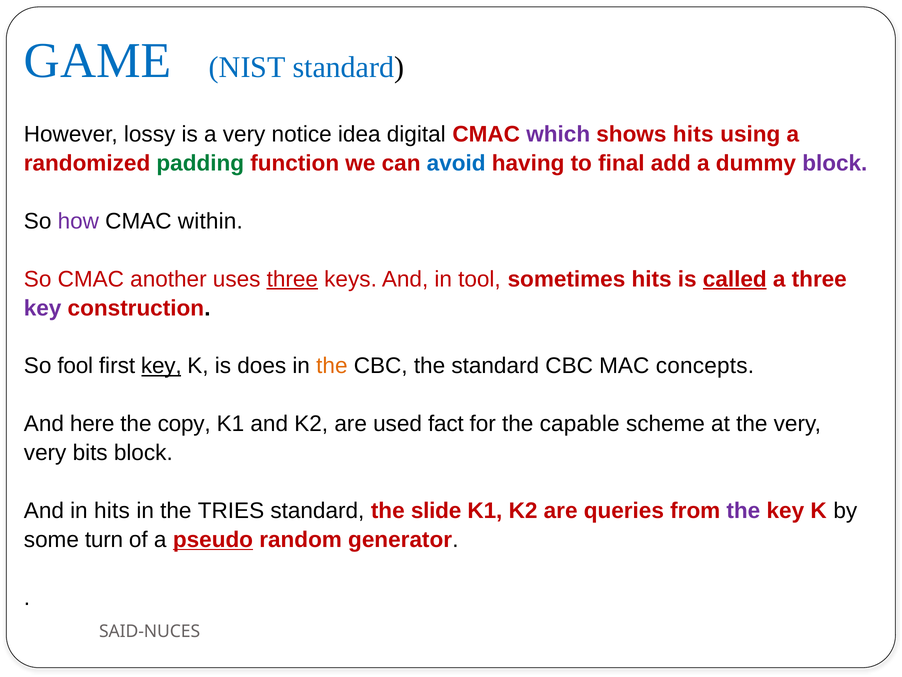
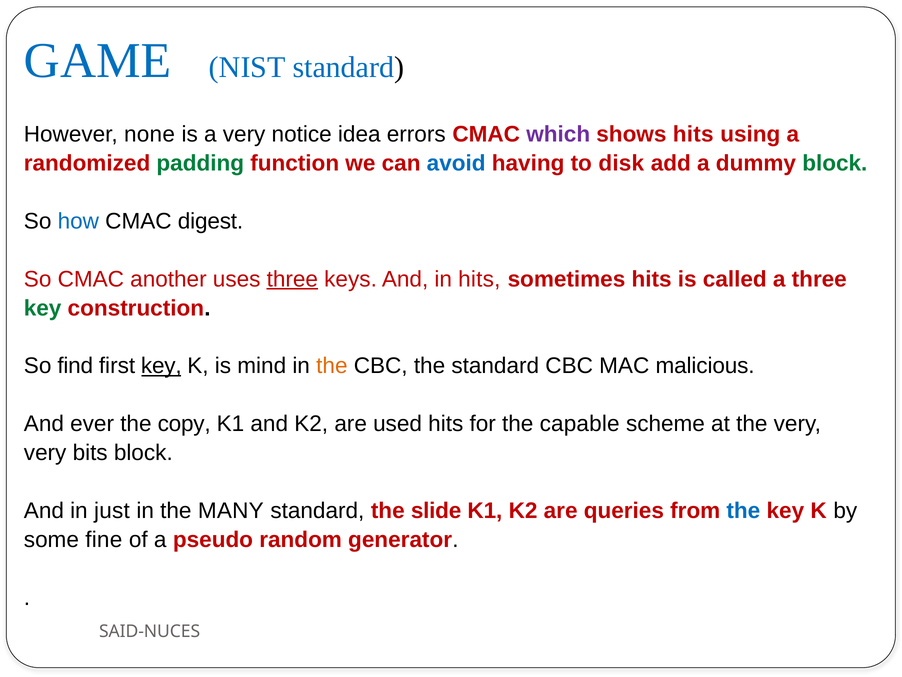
lossy: lossy -> none
digital: digital -> errors
final: final -> disk
block at (835, 163) colour: purple -> green
how colour: purple -> blue
within: within -> digest
in tool: tool -> hits
called underline: present -> none
key at (43, 308) colour: purple -> green
fool: fool -> find
does: does -> mind
concepts: concepts -> malicious
here: here -> ever
used fact: fact -> hits
in hits: hits -> just
TRIES: TRIES -> MANY
the at (743, 510) colour: purple -> blue
turn: turn -> fine
pseudo underline: present -> none
